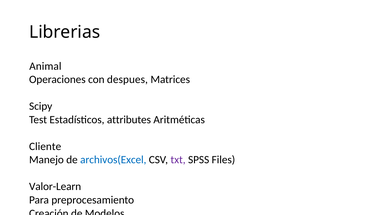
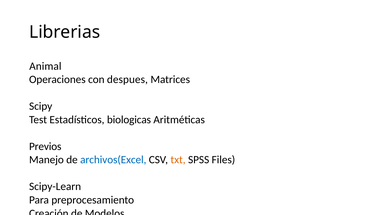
attributes: attributes -> biologicas
Cliente: Cliente -> Previos
txt colour: purple -> orange
Valor-Learn: Valor-Learn -> Scipy-Learn
